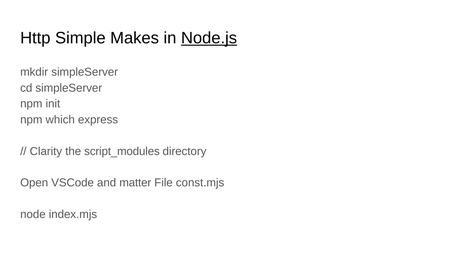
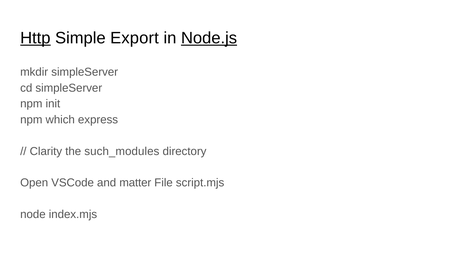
Http underline: none -> present
Makes: Makes -> Export
script_modules: script_modules -> such_modules
const.mjs: const.mjs -> script.mjs
